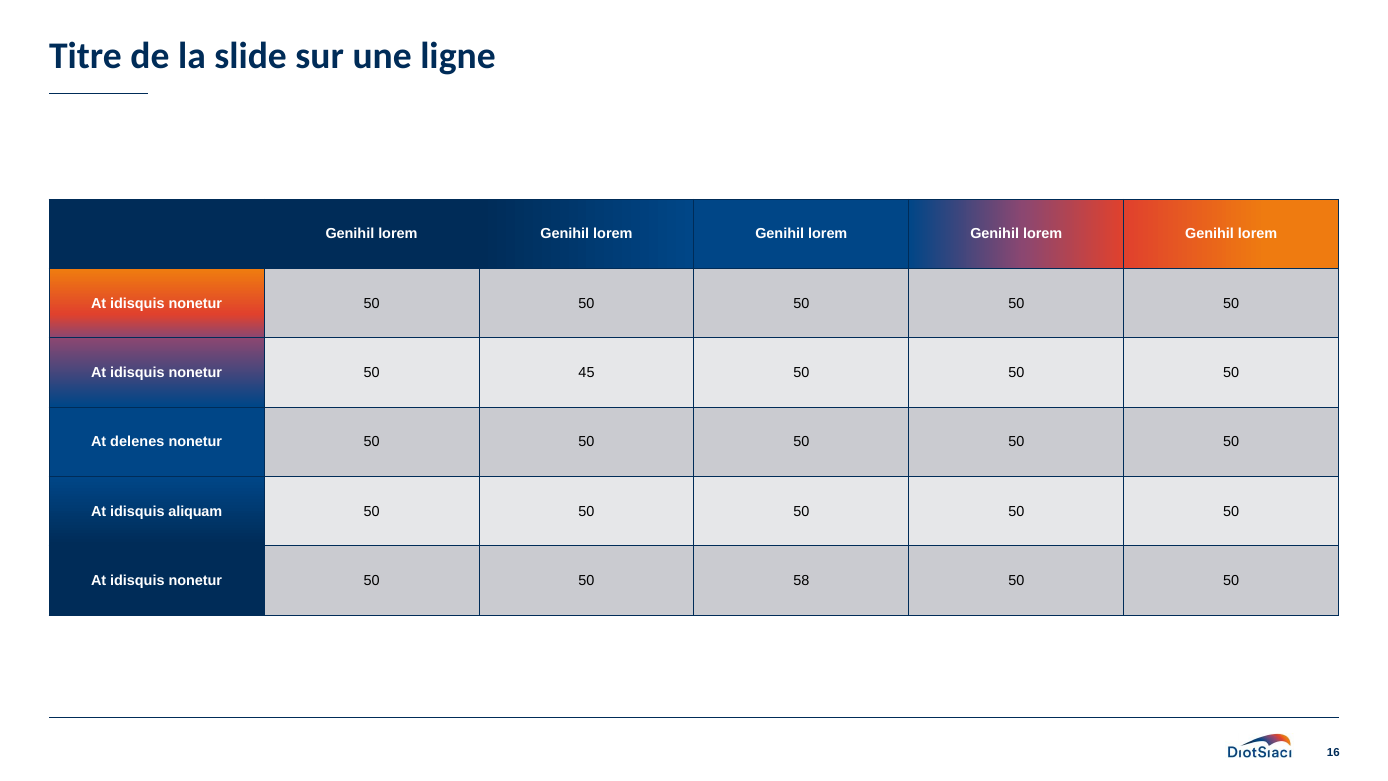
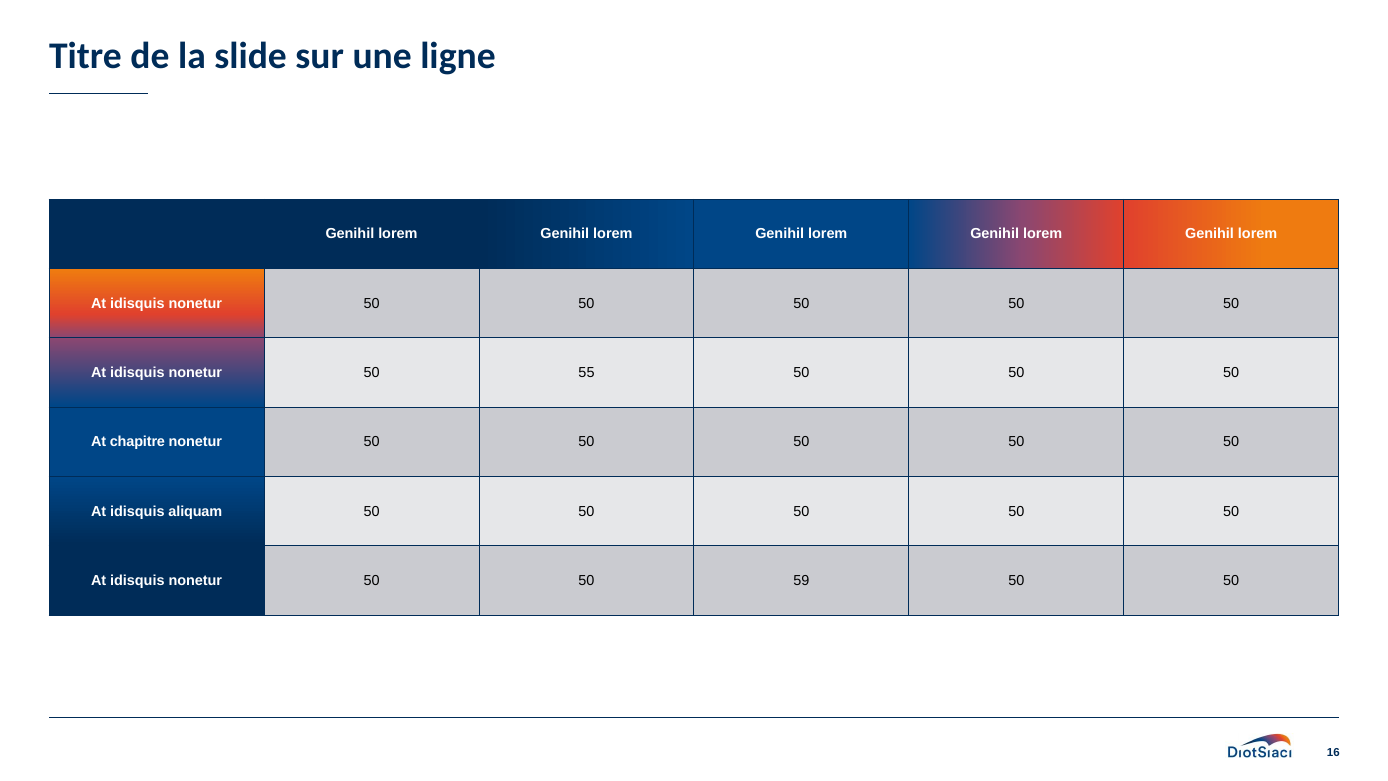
45: 45 -> 55
delenes: delenes -> chapitre
58: 58 -> 59
